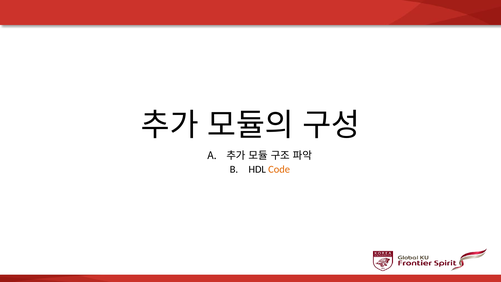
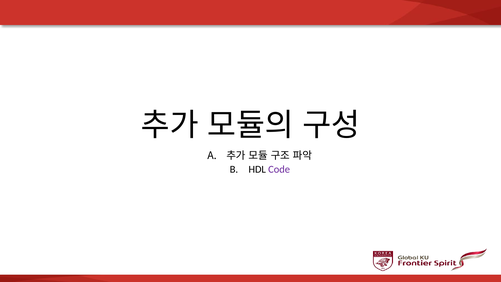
Code colour: orange -> purple
